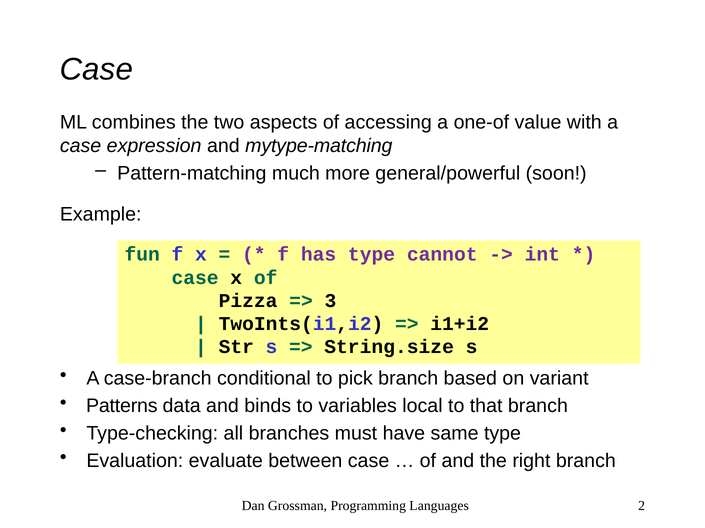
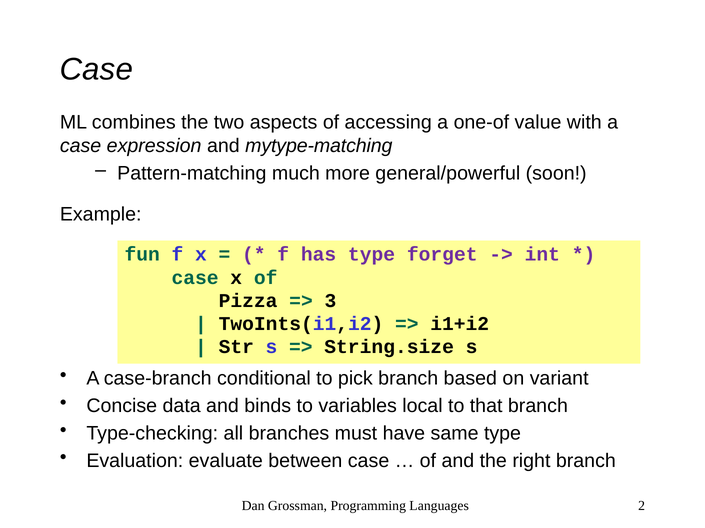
cannot: cannot -> forget
Patterns: Patterns -> Concise
